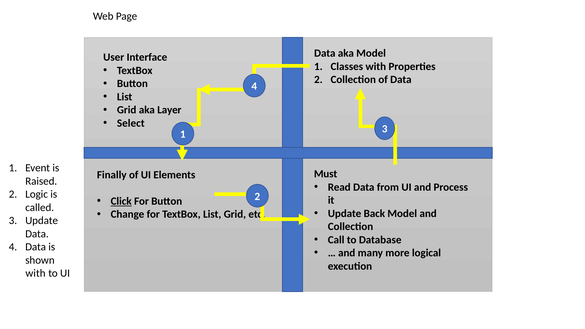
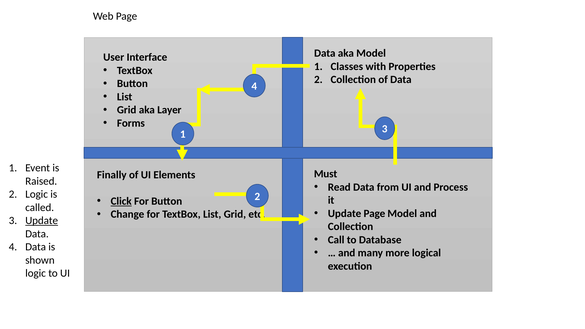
Select: Select -> Forms
Update Back: Back -> Page
Update at (42, 221) underline: none -> present
with at (36, 273): with -> logic
